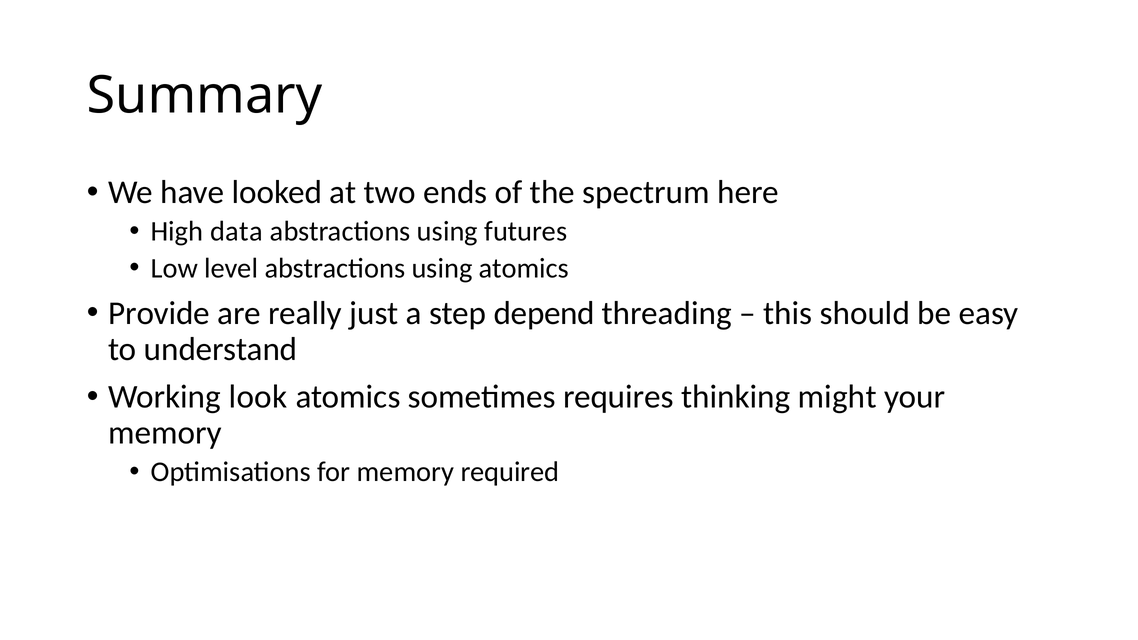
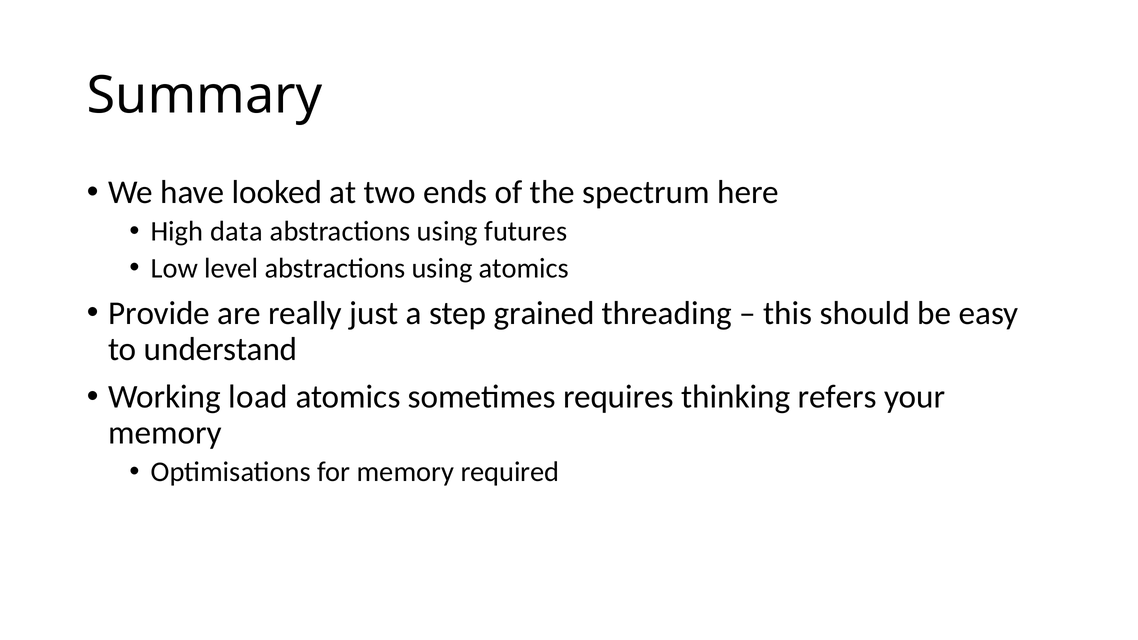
depend: depend -> grained
look: look -> load
might: might -> refers
